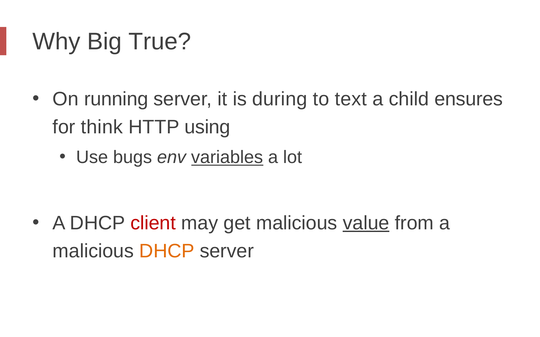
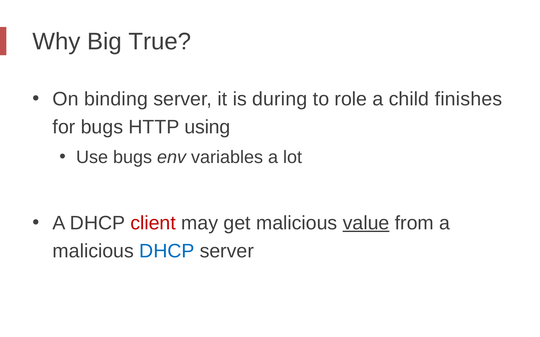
running: running -> binding
text: text -> role
ensures: ensures -> finishes
for think: think -> bugs
variables underline: present -> none
DHCP at (167, 251) colour: orange -> blue
